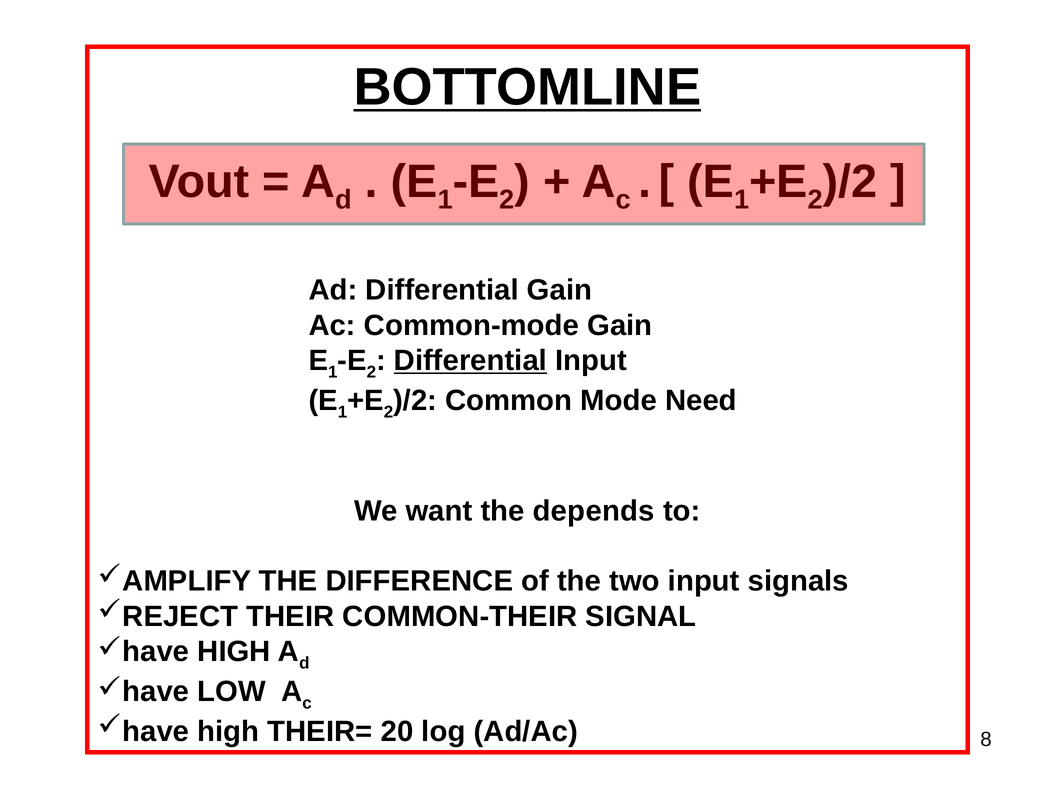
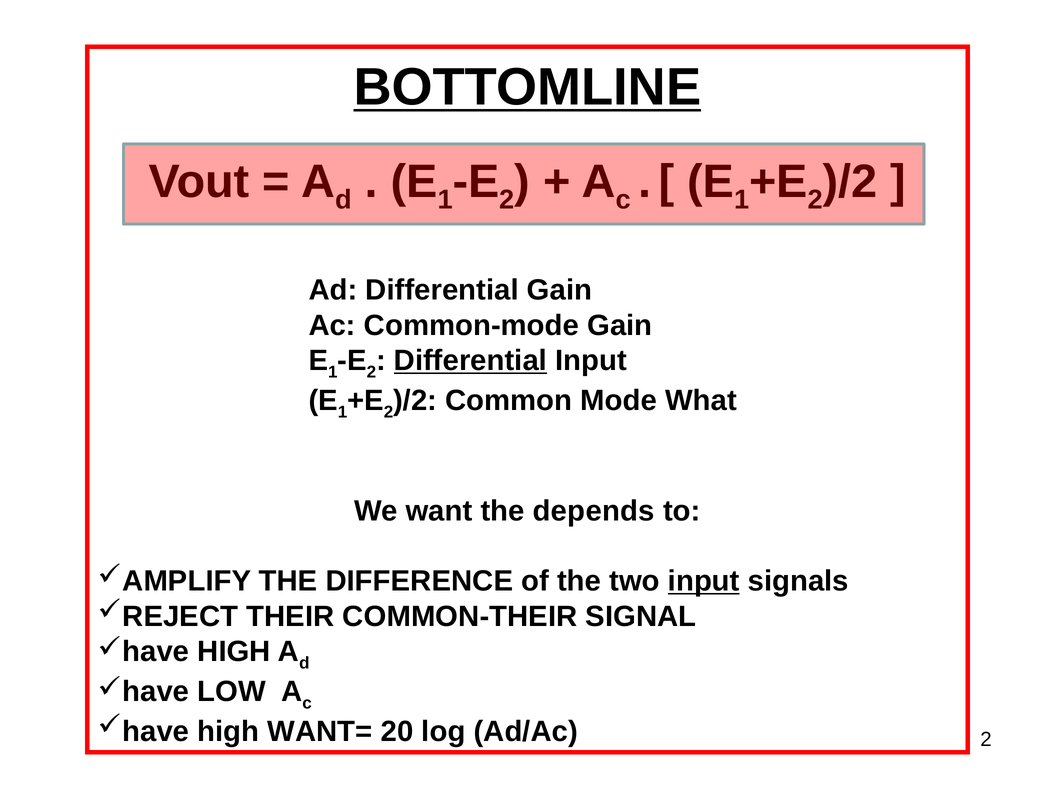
Need: Need -> What
input at (704, 581) underline: none -> present
THEIR=: THEIR= -> WANT=
Ad/Ac 8: 8 -> 2
